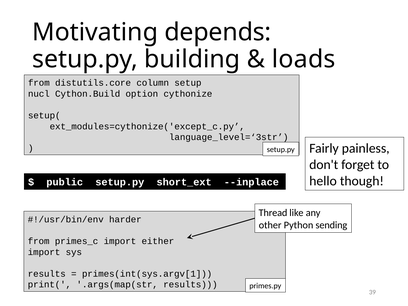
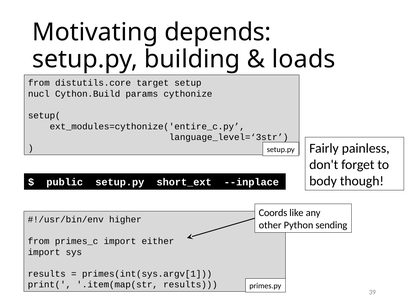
column: column -> target
option: option -> params
ext_modules=cythonize('except_c.py: ext_modules=cythonize('except_c.py -> ext_modules=cythonize('entire_c.py
hello: hello -> body
Thread: Thread -> Coords
harder: harder -> higher
.args(map(str: .args(map(str -> .item(map(str
